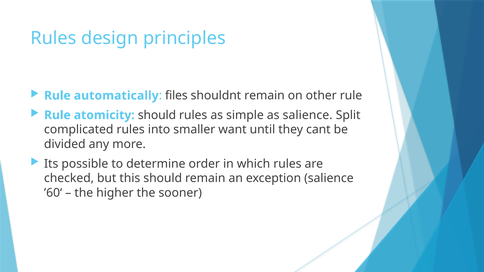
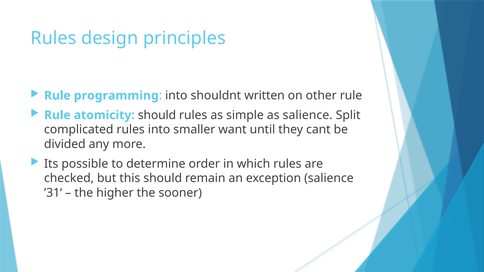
automatically: automatically -> programming
files at (176, 96): files -> into
shouldnt remain: remain -> written
’60‘: ’60‘ -> ’31‘
